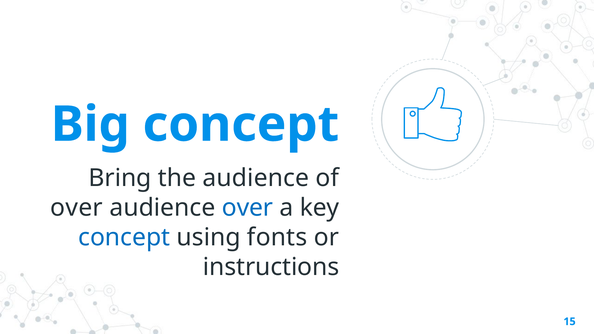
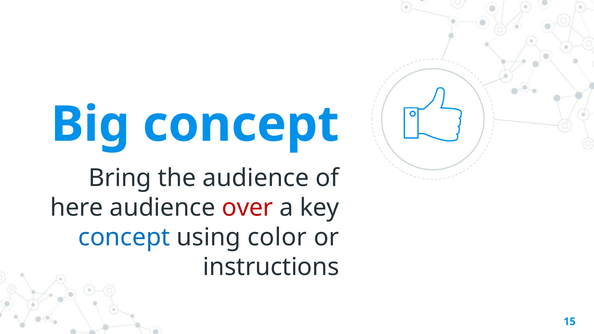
over at (77, 208): over -> here
over at (248, 208) colour: blue -> red
fonts: fonts -> color
